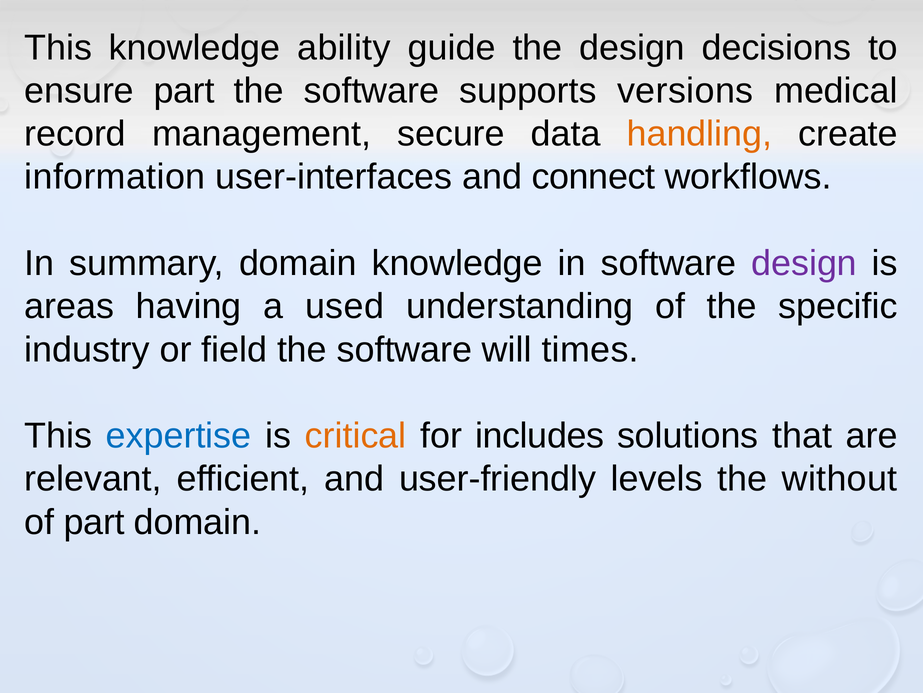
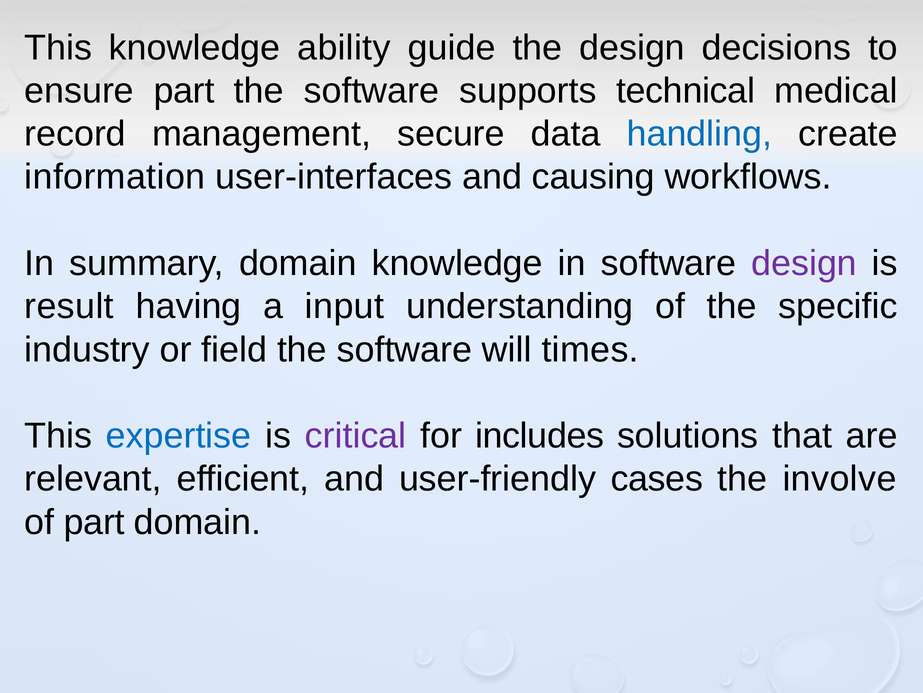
versions: versions -> technical
handling colour: orange -> blue
connect: connect -> causing
areas: areas -> result
used: used -> input
critical colour: orange -> purple
levels: levels -> cases
without: without -> involve
